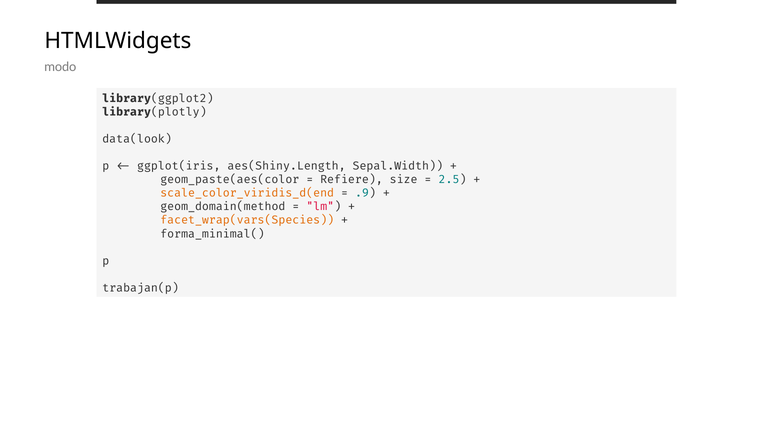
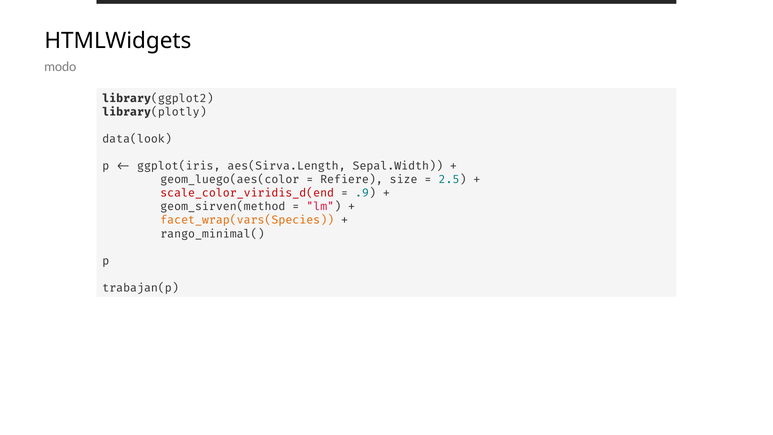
aes(Shiny.Length: aes(Shiny.Length -> aes(Sirva.Length
geom_paste(aes(color: geom_paste(aes(color -> geom_luego(aes(color
scale_color_viridis_d(end colour: orange -> red
geom_domain(method: geom_domain(method -> geom_sirven(method
forma_minimal(: forma_minimal( -> rango_minimal(
